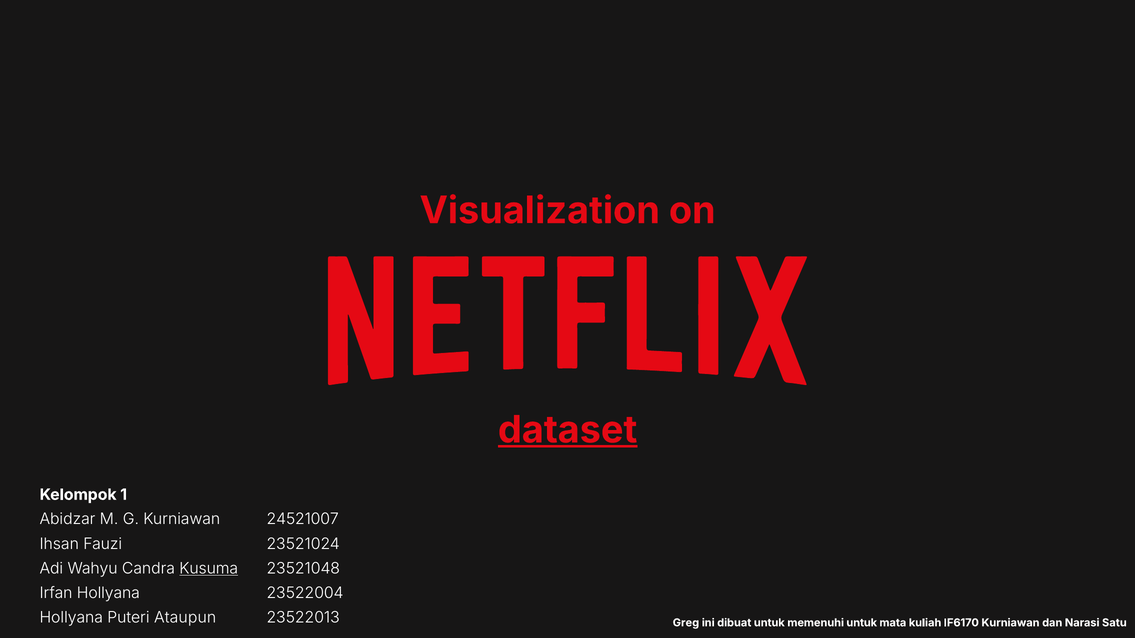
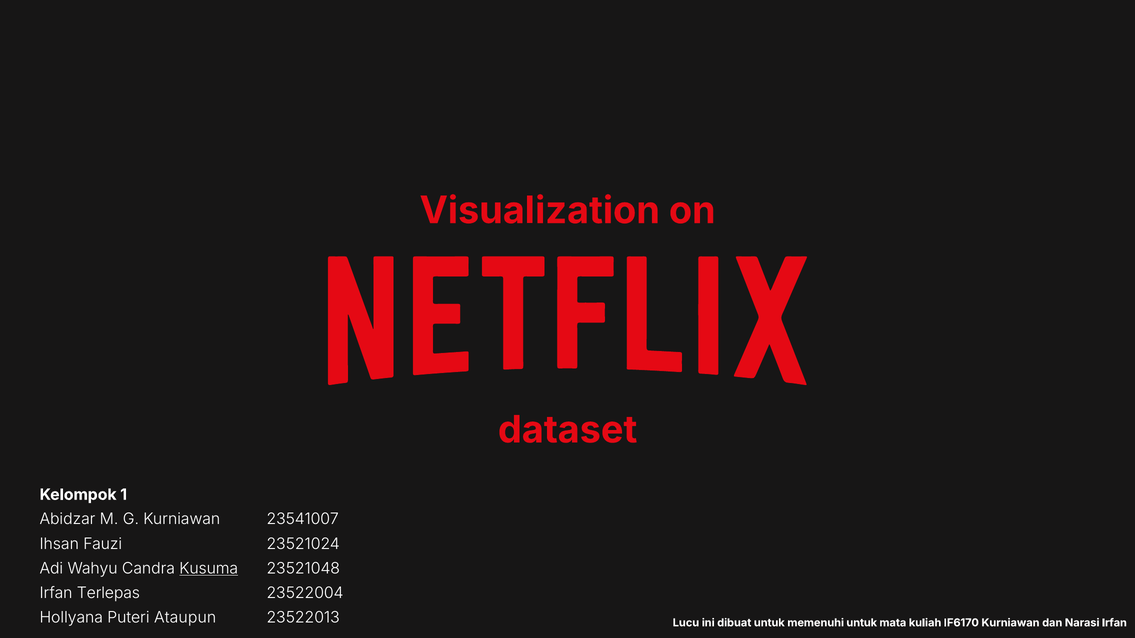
dataset underline: present -> none
24521007: 24521007 -> 23541007
Irfan Hollyana: Hollyana -> Terlepas
Greg: Greg -> Lucu
Narasi Satu: Satu -> Irfan
